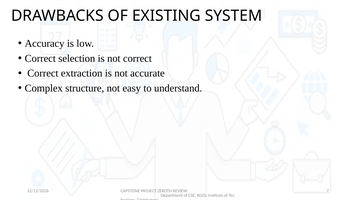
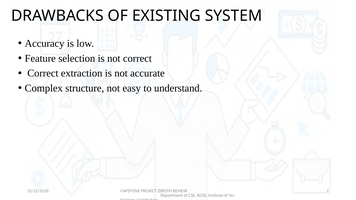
Correct at (40, 58): Correct -> Feature
